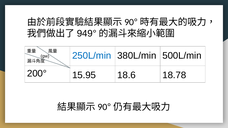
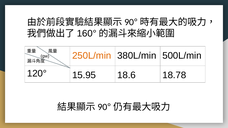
949°: 949° -> 160°
250L/min colour: blue -> orange
200°: 200° -> 120°
